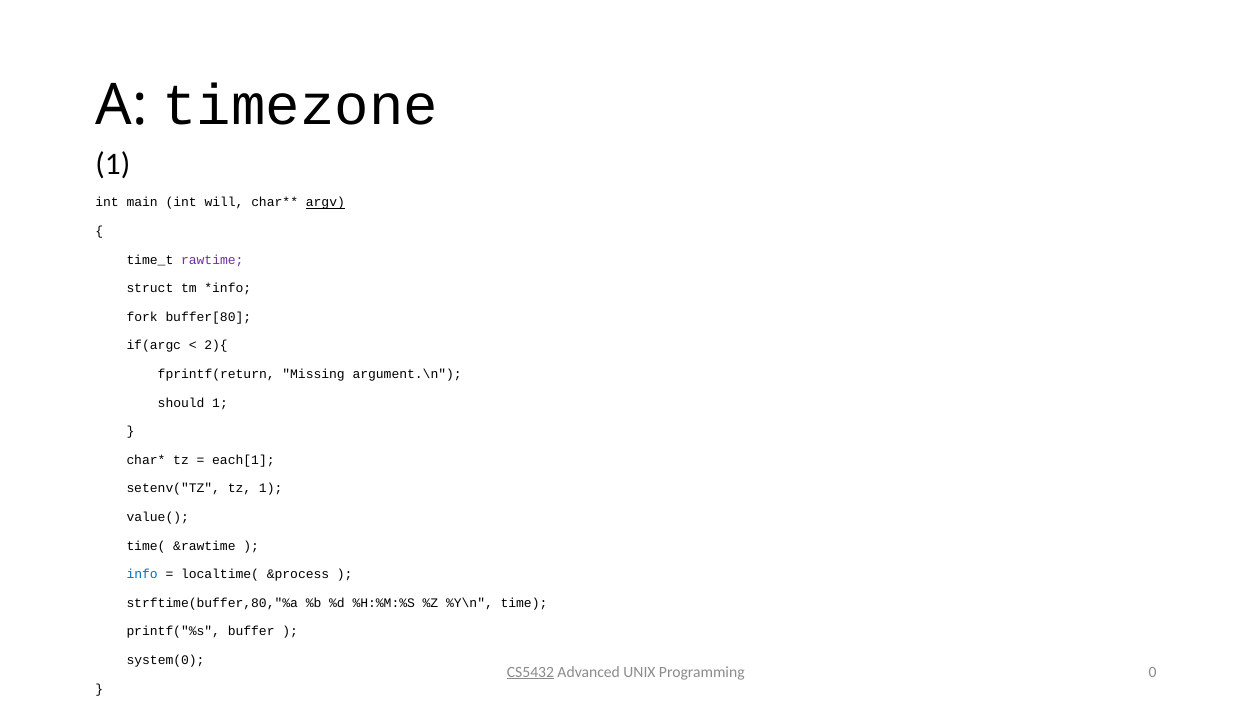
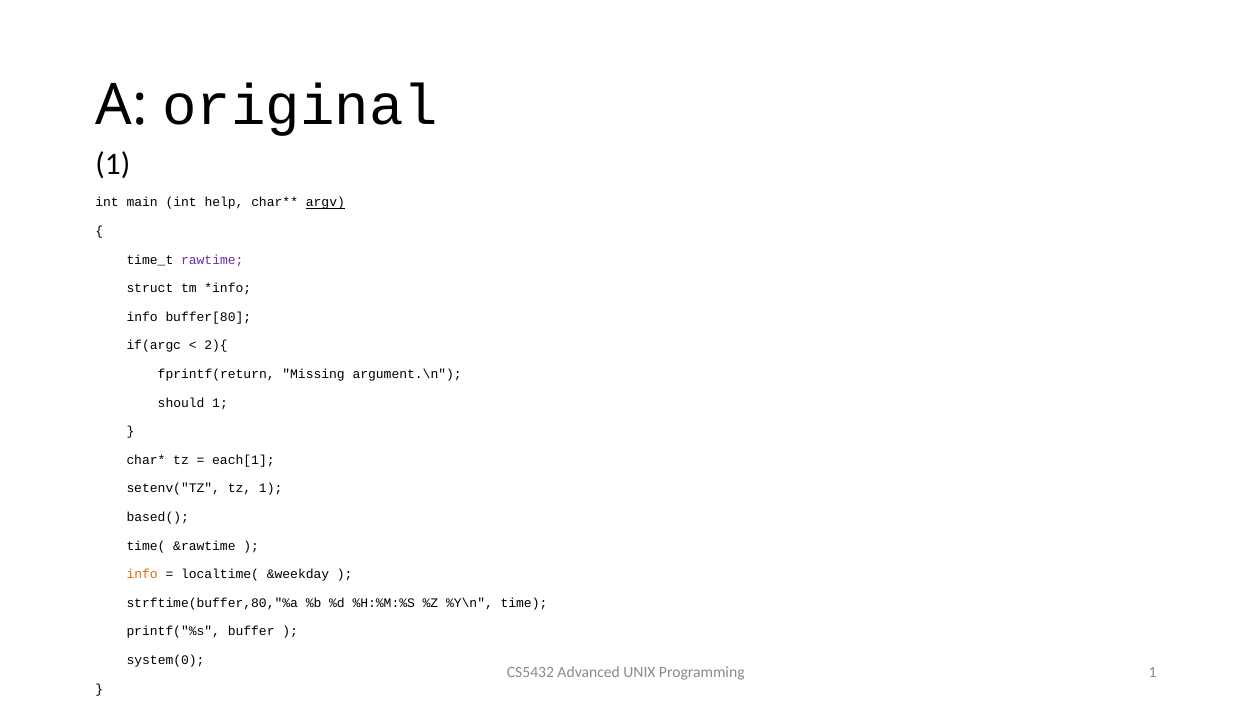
timezone: timezone -> original
will: will -> help
fork at (142, 317): fork -> info
value(: value( -> based(
info at (142, 575) colour: blue -> orange
&process: &process -> &weekday
CS5432 underline: present -> none
Programming 0: 0 -> 1
